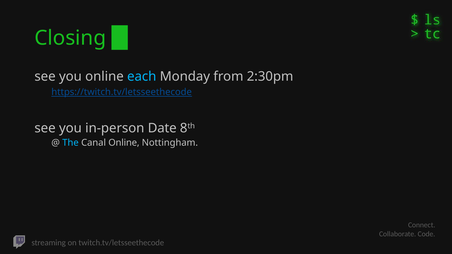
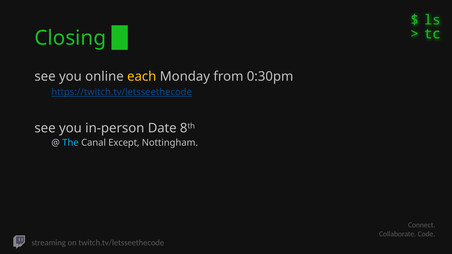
each colour: light blue -> yellow
2:30pm: 2:30pm -> 0:30pm
Canal Online: Online -> Except
